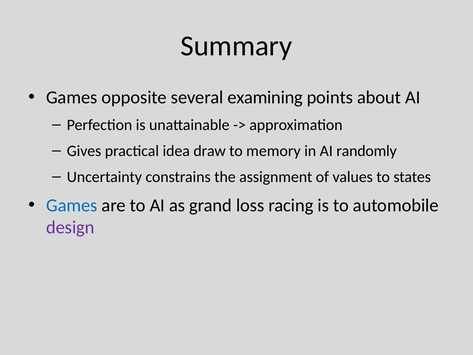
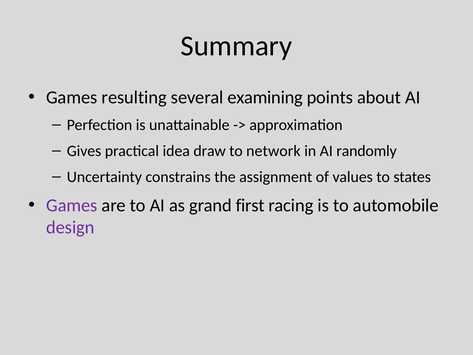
opposite: opposite -> resulting
memory: memory -> network
Games at (72, 205) colour: blue -> purple
loss: loss -> first
